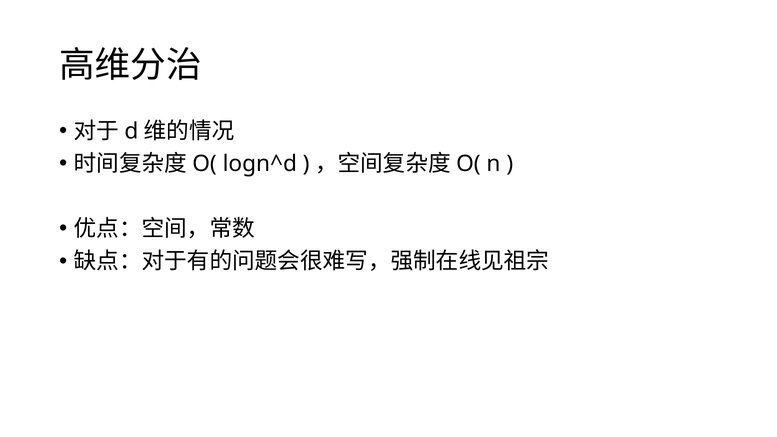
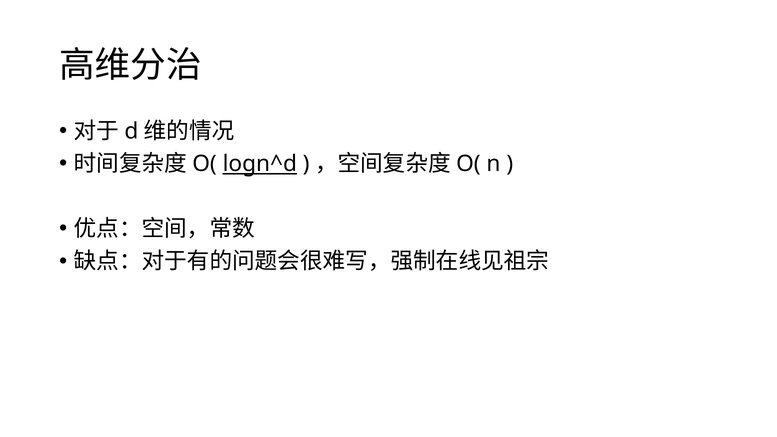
logn^d underline: none -> present
